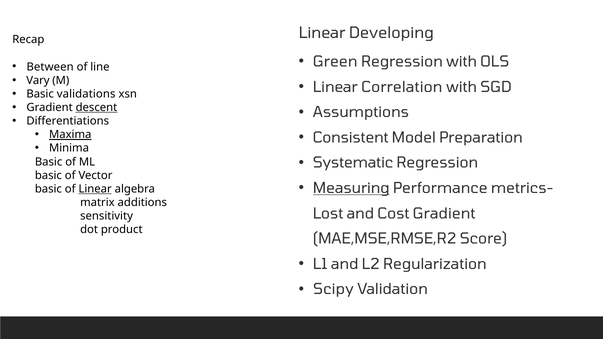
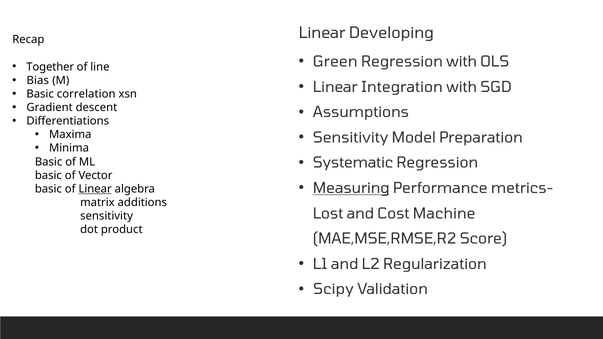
Between: Between -> Together
Vary: Vary -> Bias
Correlation: Correlation -> Integration
validations: validations -> correlation
descent underline: present -> none
Maxima underline: present -> none
Consistent at (351, 138): Consistent -> Sensitivity
Cost Gradient: Gradient -> Machine
